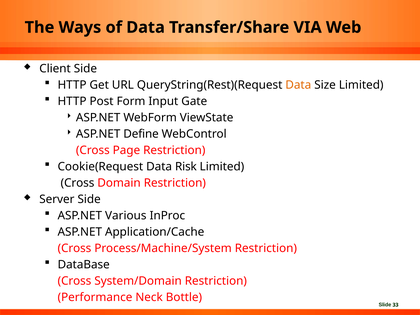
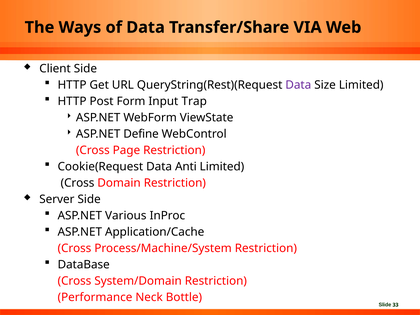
Data at (298, 85) colour: orange -> purple
Gate: Gate -> Trap
Risk: Risk -> Anti
